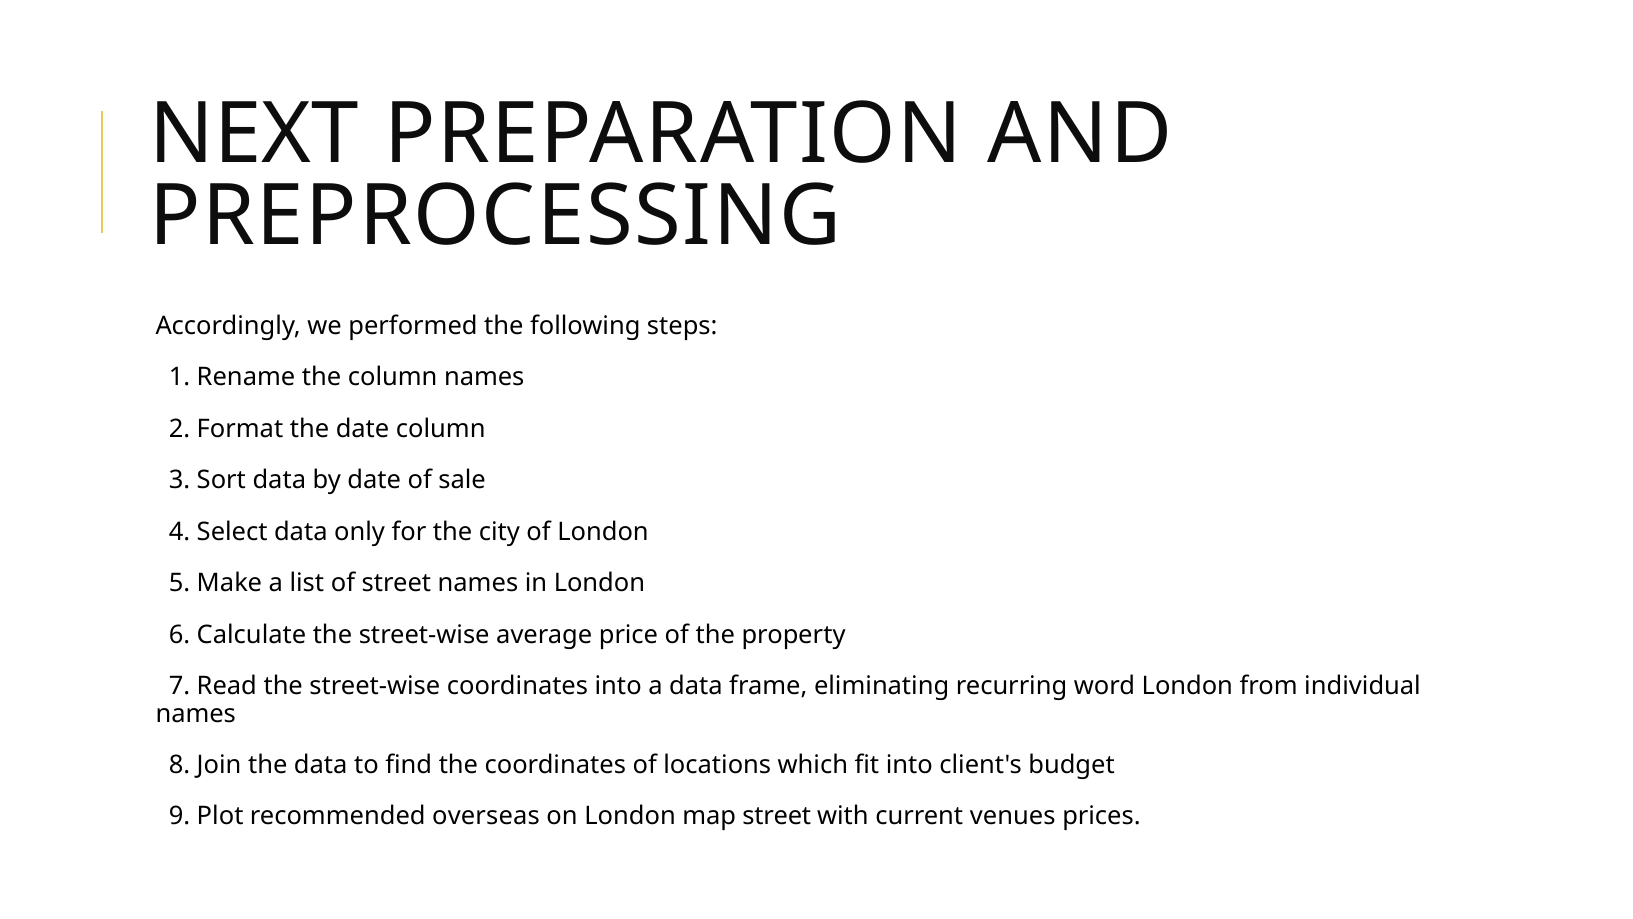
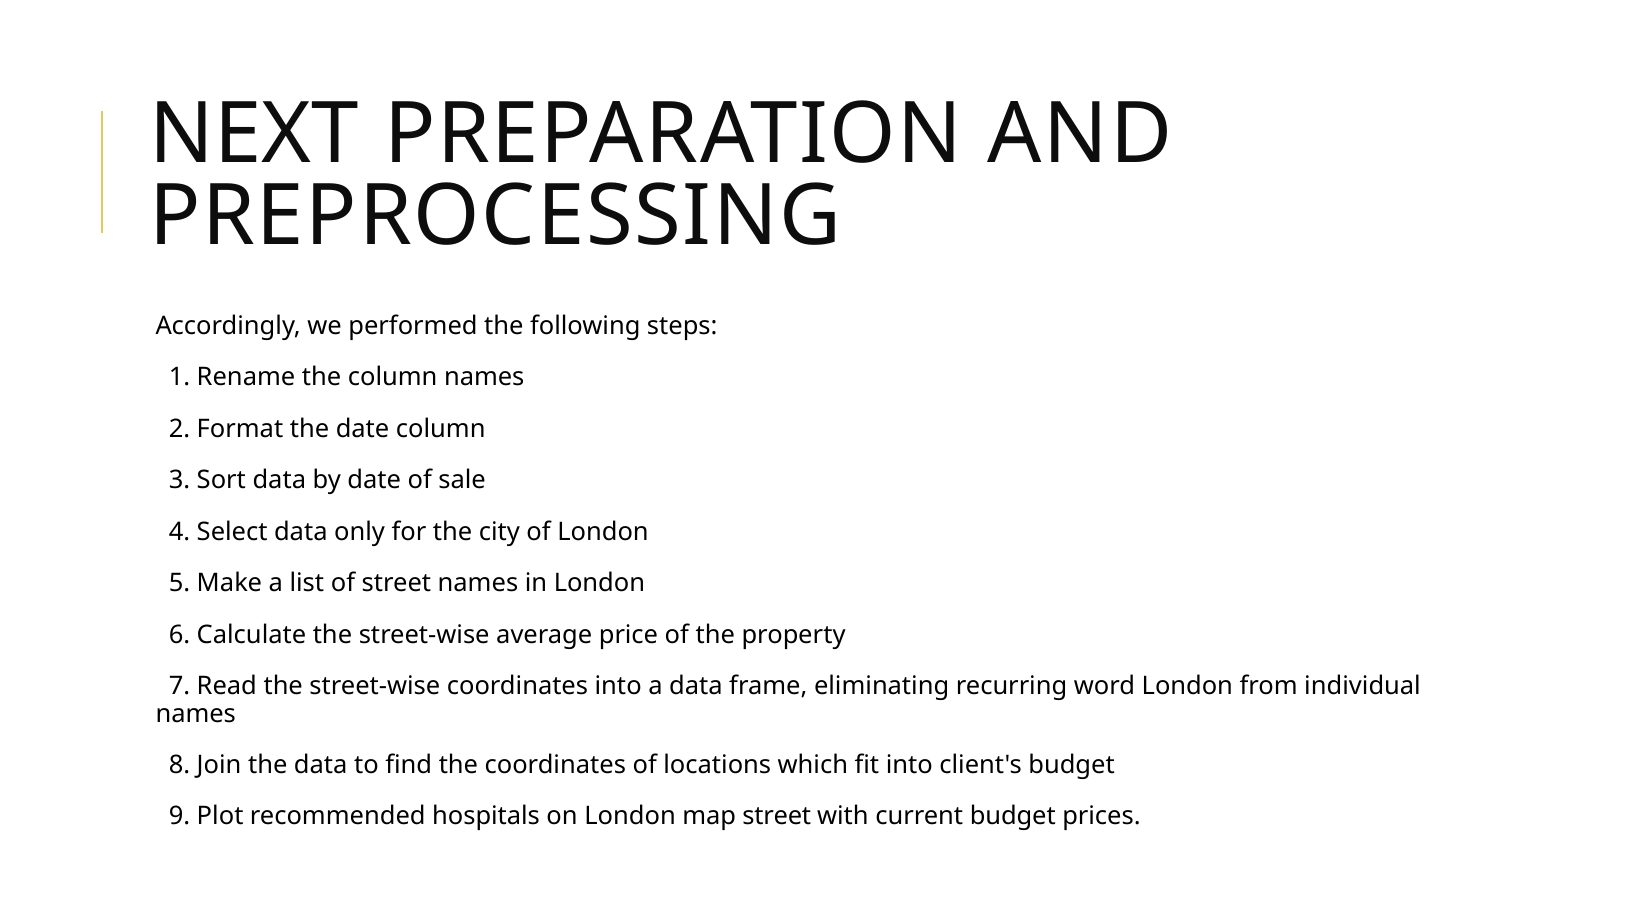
overseas: overseas -> hospitals
current venues: venues -> budget
